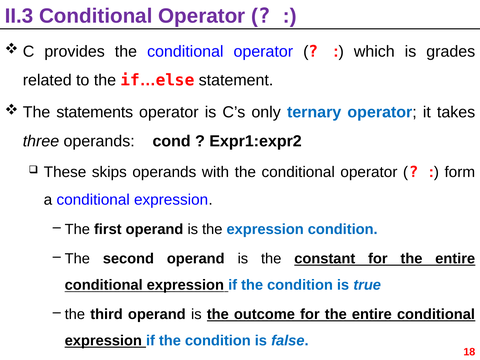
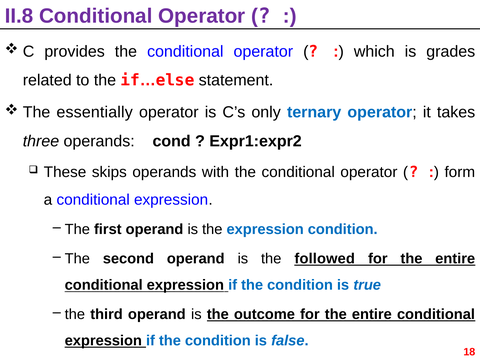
II.3: II.3 -> II.8
statements: statements -> essentially
constant: constant -> followed
